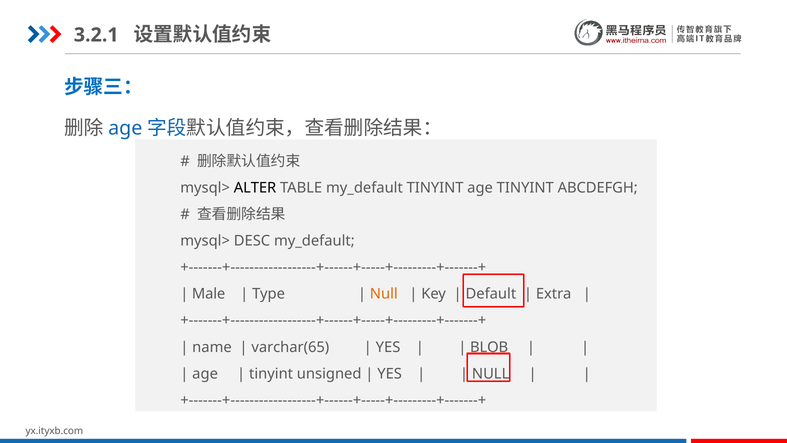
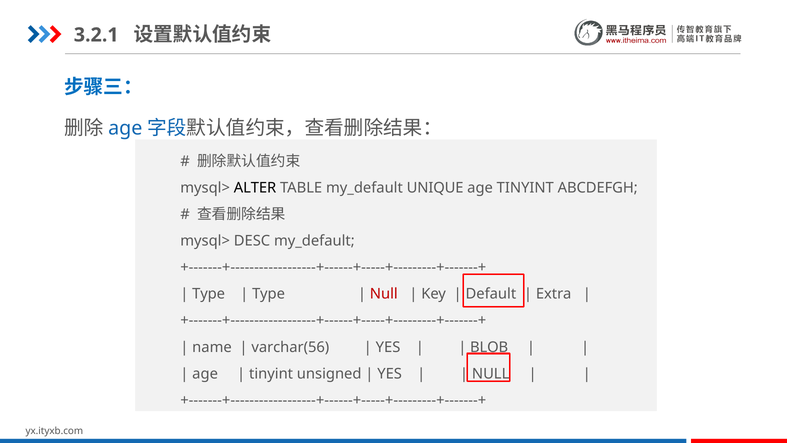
my_default TINYINT: TINYINT -> UNIQUE
Male at (209, 294): Male -> Type
Null at (384, 294) colour: orange -> red
varchar(65: varchar(65 -> varchar(56
